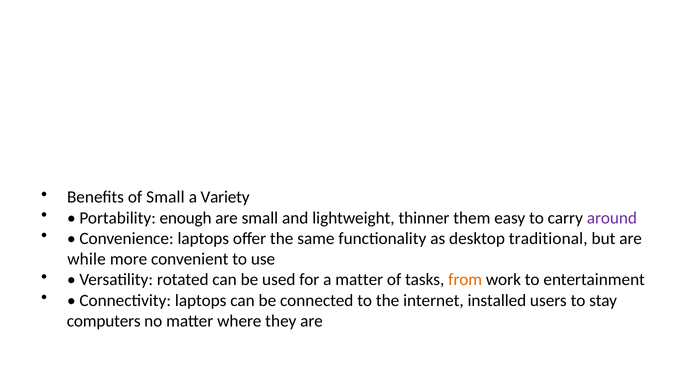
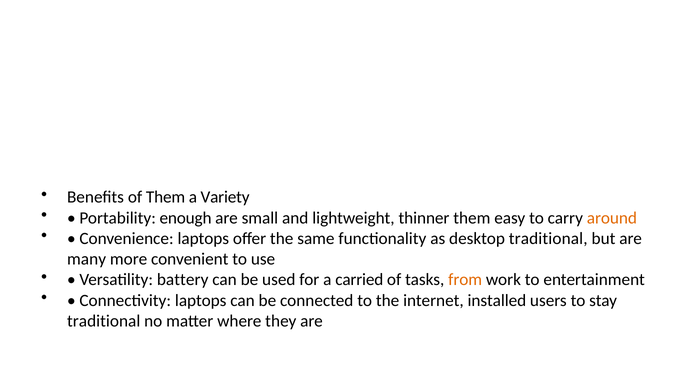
of Small: Small -> Them
around colour: purple -> orange
while: while -> many
rotated: rotated -> battery
a matter: matter -> carried
computers at (104, 322): computers -> traditional
